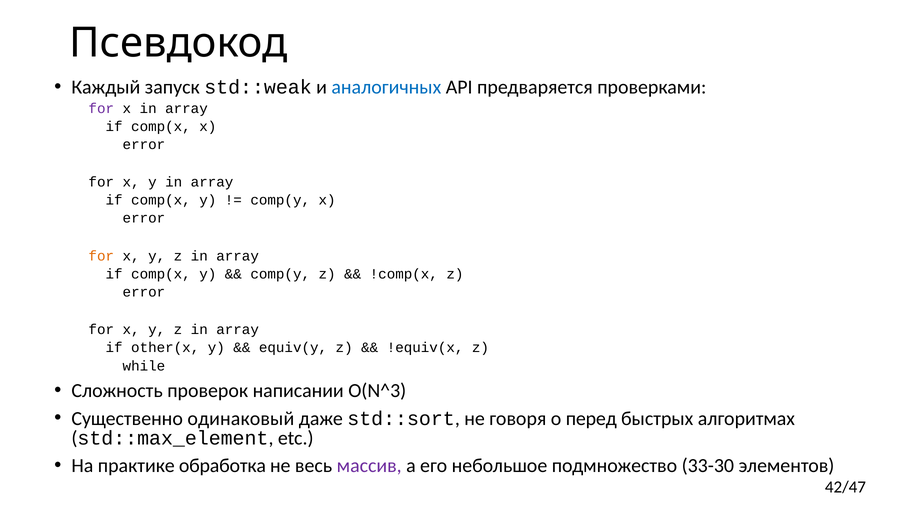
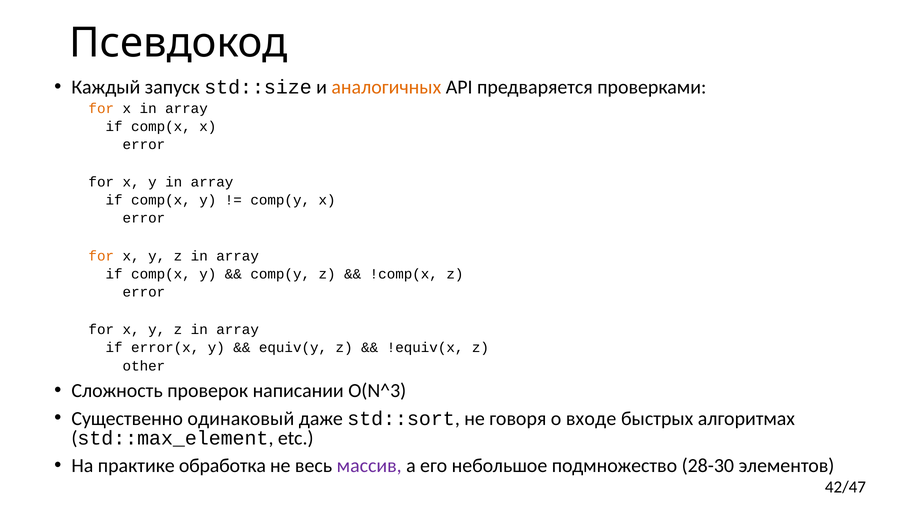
std::weak: std::weak -> std::size
аналогичных colour: blue -> orange
for at (101, 108) colour: purple -> orange
other(x: other(x -> error(x
while: while -> other
перед: перед -> входе
33-30: 33-30 -> 28-30
